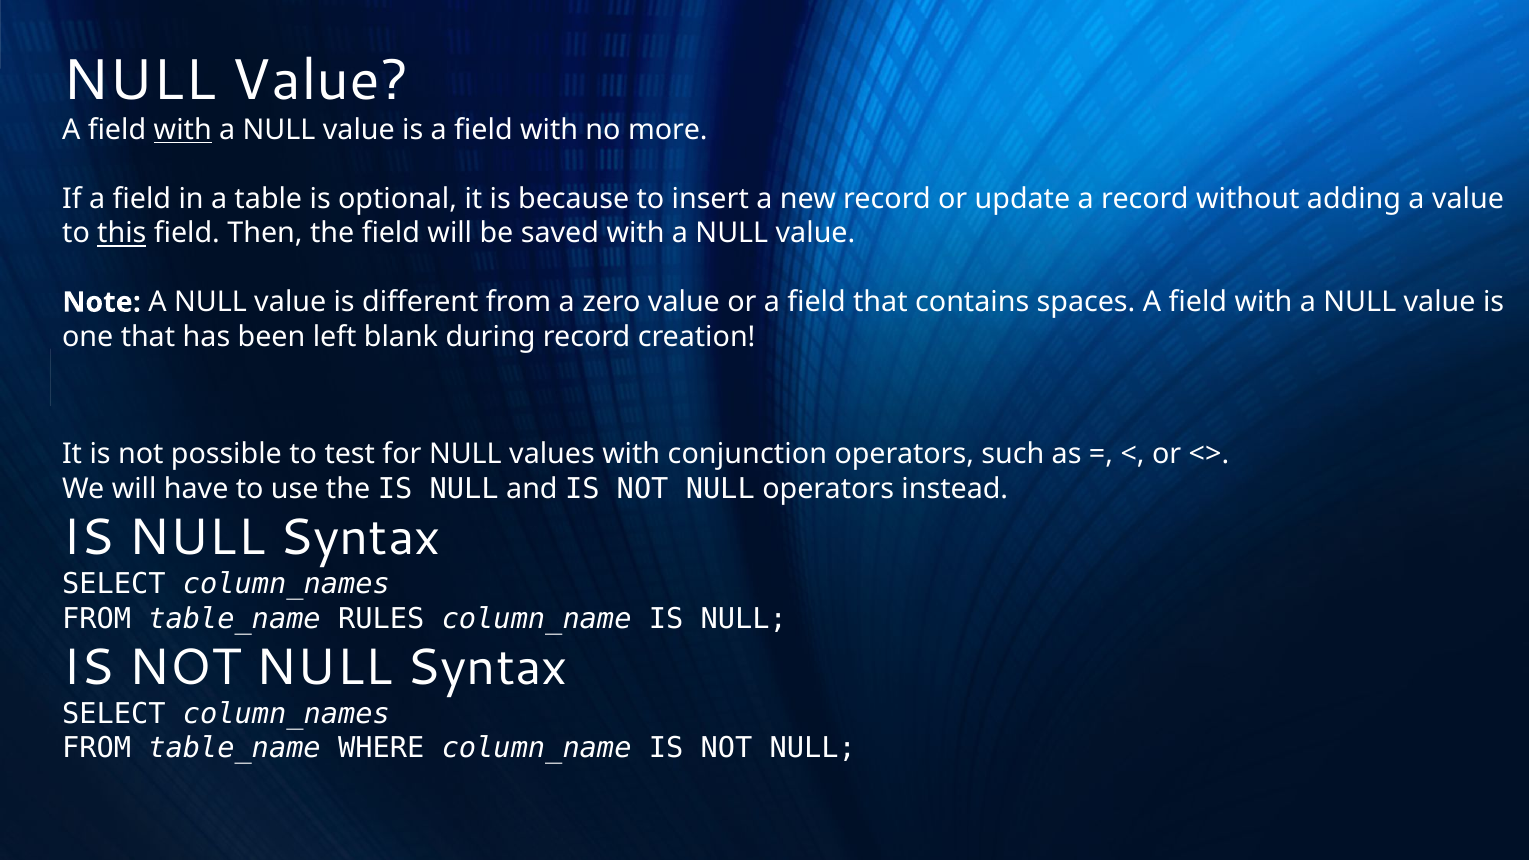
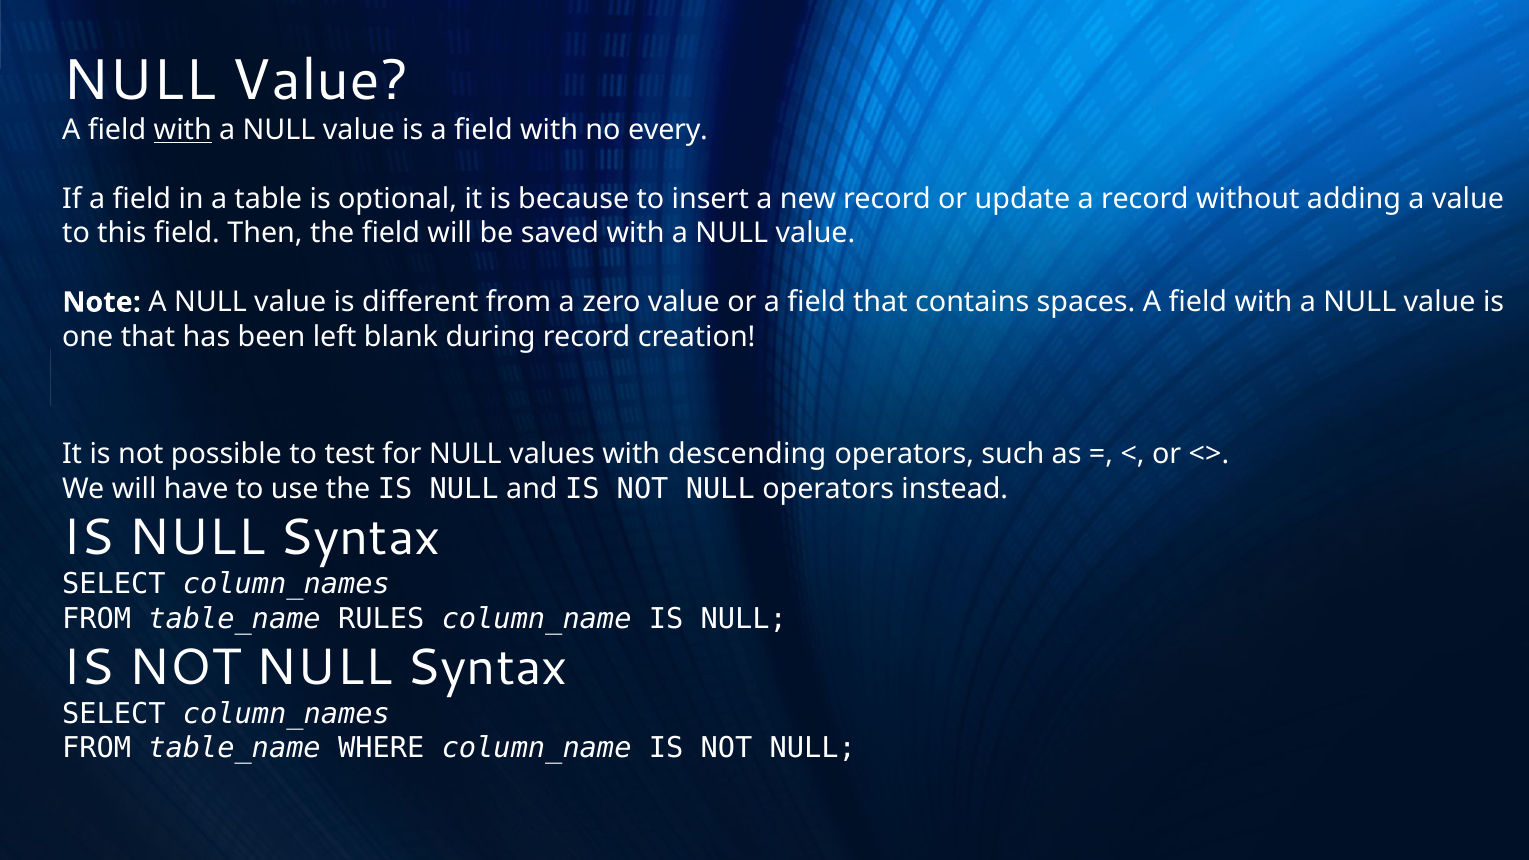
more: more -> every
this underline: present -> none
conjunction: conjunction -> descending
